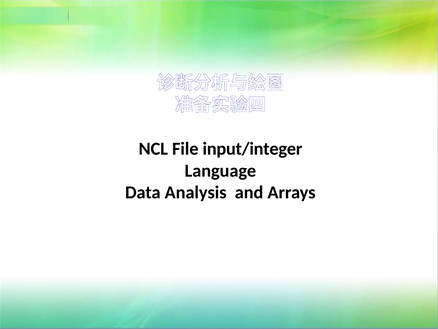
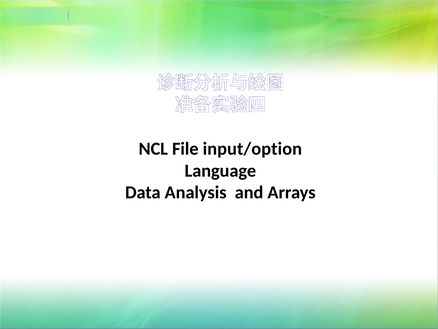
input/integer: input/integer -> input/option
